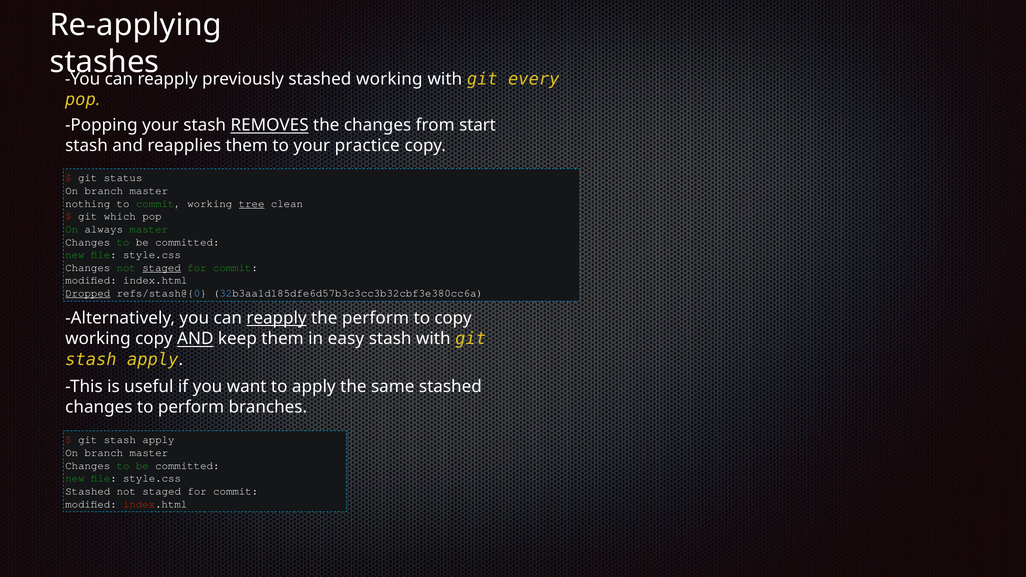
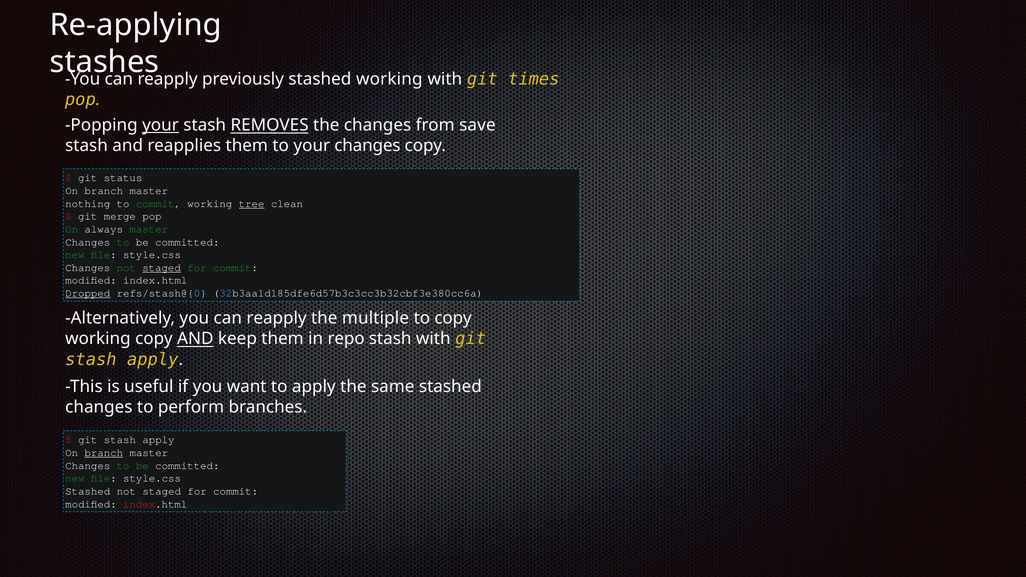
every: every -> times
your at (160, 125) underline: none -> present
start: start -> save
your practice: practice -> changes
which: which -> merge
reapply at (277, 318) underline: present -> none
the perform: perform -> multiple
easy: easy -> repo
branch at (104, 453) underline: none -> present
